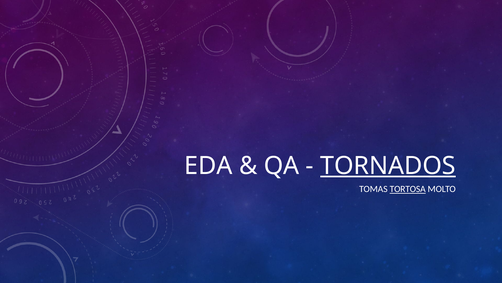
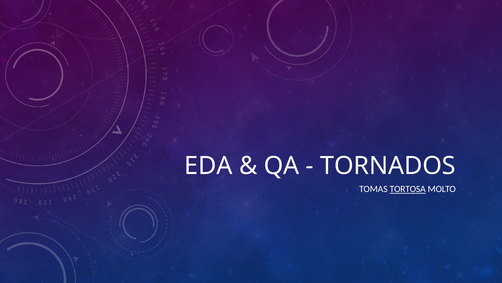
TORNADOS underline: present -> none
